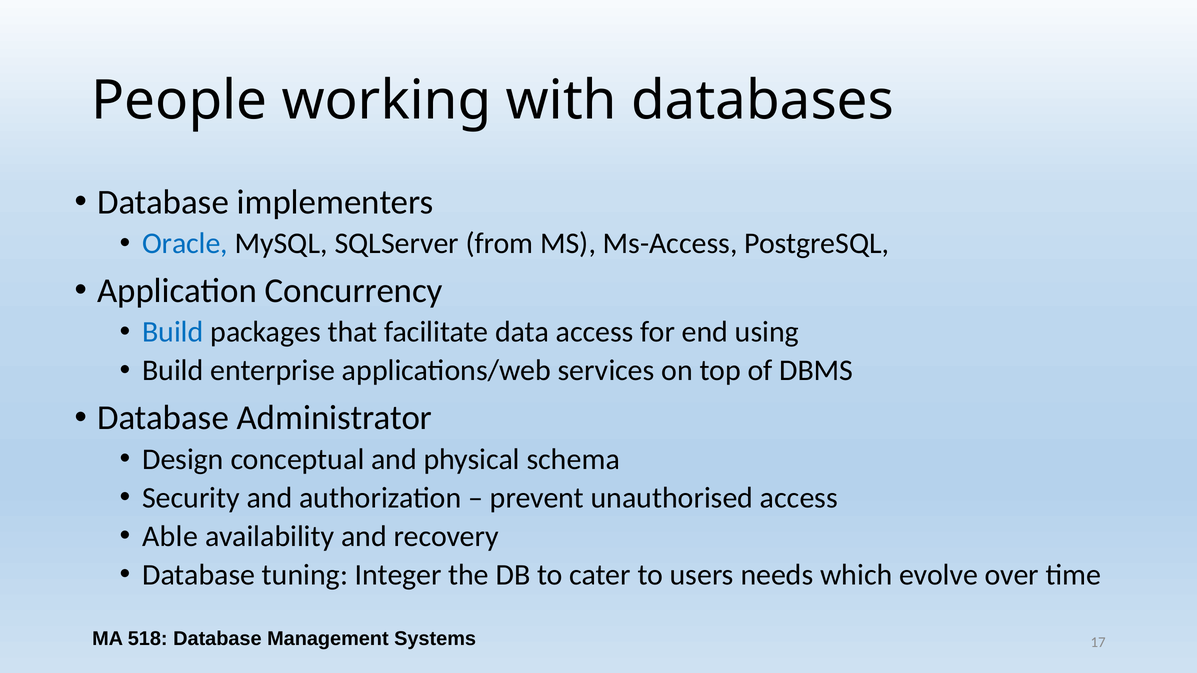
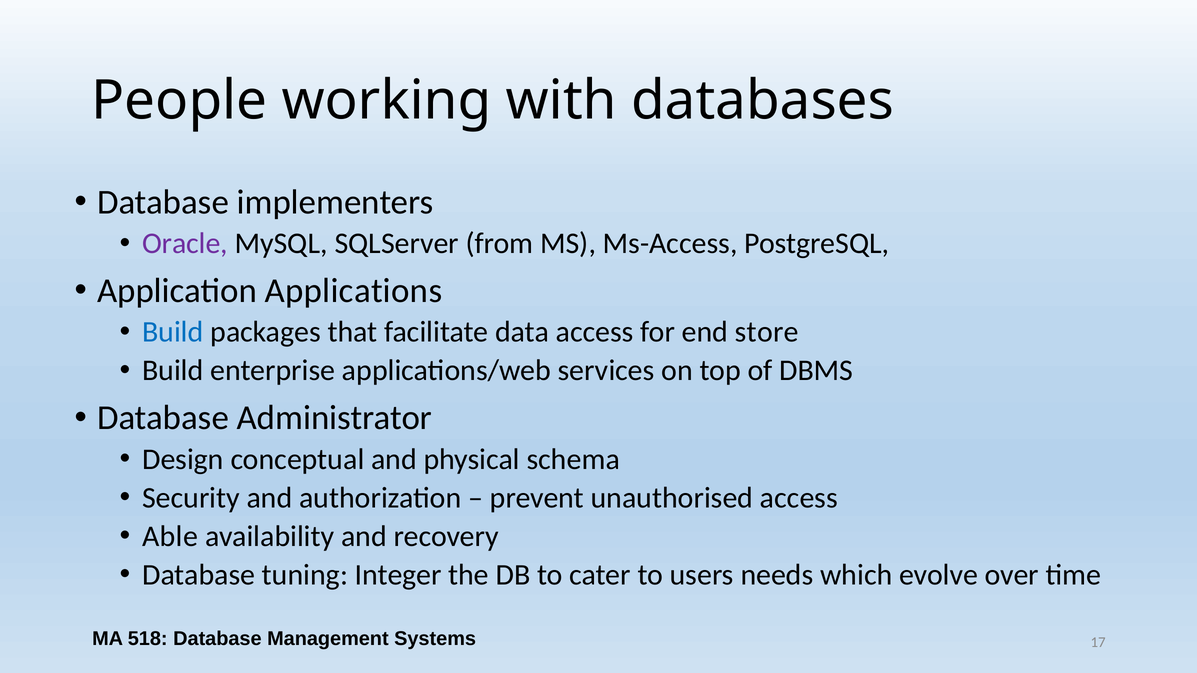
Oracle colour: blue -> purple
Concurrency: Concurrency -> Applications
using: using -> store
